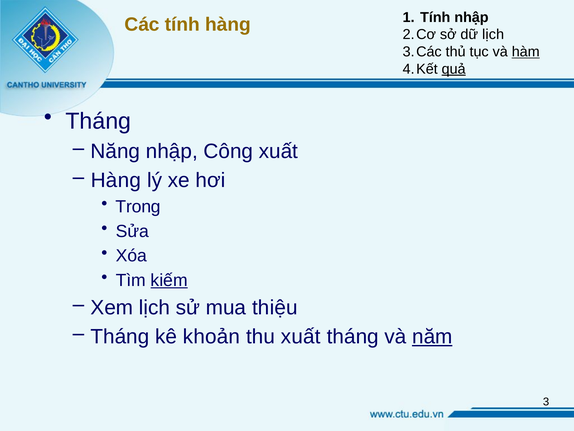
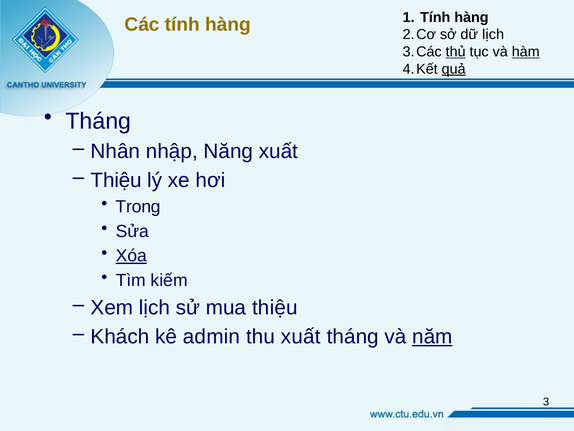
nhập at (471, 17): nhập -> hàng
thủ underline: none -> present
Năng: Năng -> Nhân
Công: Công -> Năng
Hàng at (116, 180): Hàng -> Thiệu
Xóa underline: none -> present
kiếm underline: present -> none
Tháng at (120, 336): Tháng -> Khách
khoản: khoản -> admin
